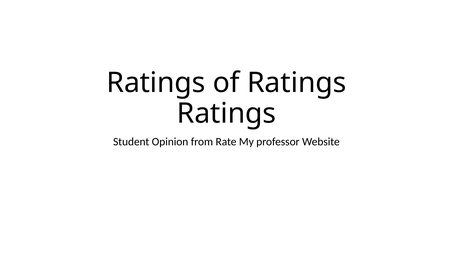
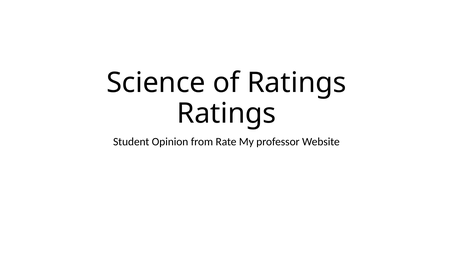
Ratings at (156, 83): Ratings -> Science
